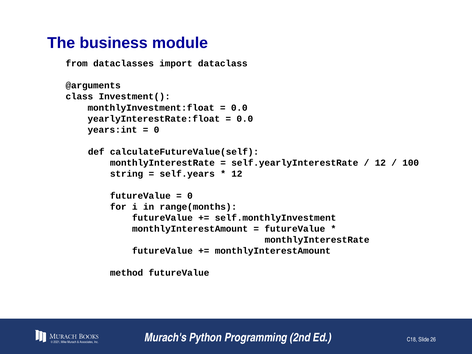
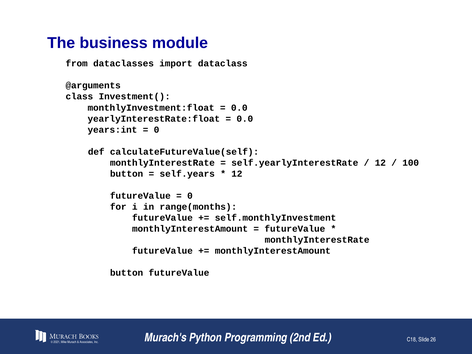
string at (127, 174): string -> button
method at (127, 273): method -> button
